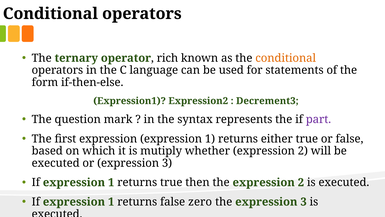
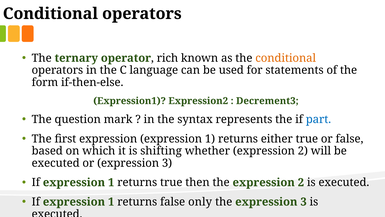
part colour: purple -> blue
mutiply: mutiply -> shifting
zero: zero -> only
